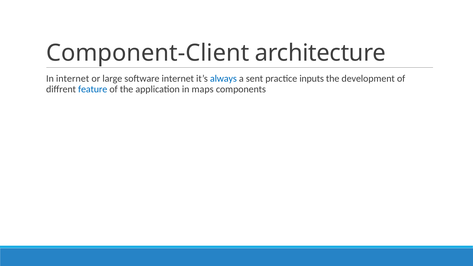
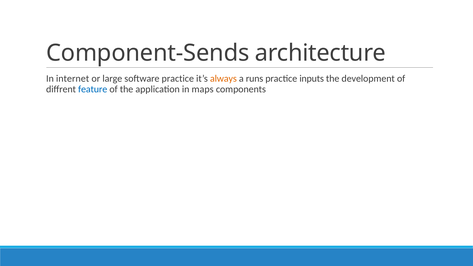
Component-Client: Component-Client -> Component-Sends
software internet: internet -> practice
always colour: blue -> orange
sent: sent -> runs
